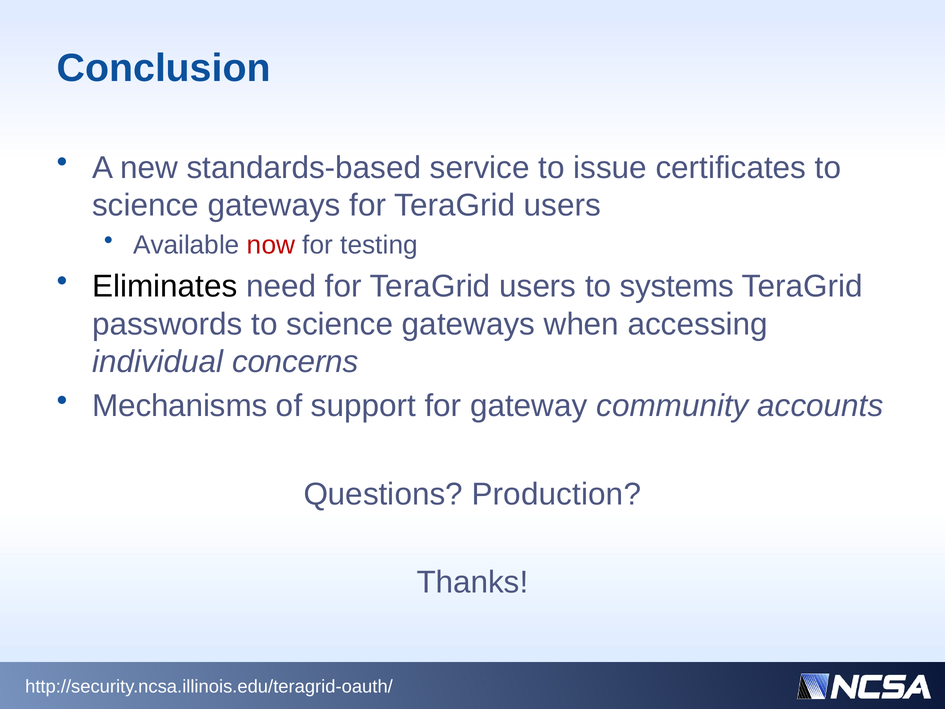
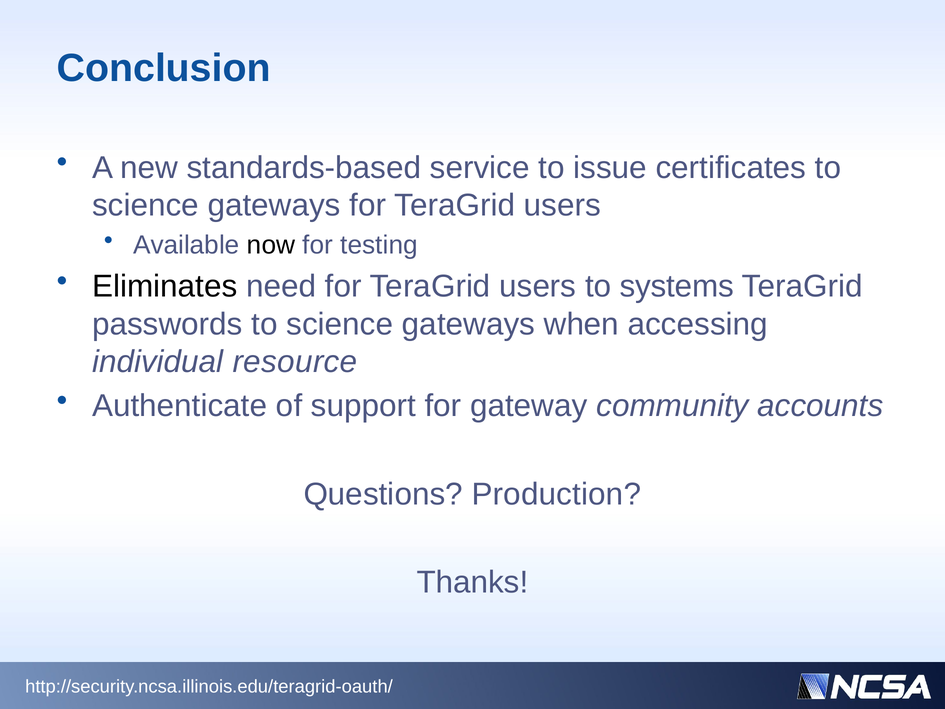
now colour: red -> black
concerns: concerns -> resource
Mechanisms: Mechanisms -> Authenticate
